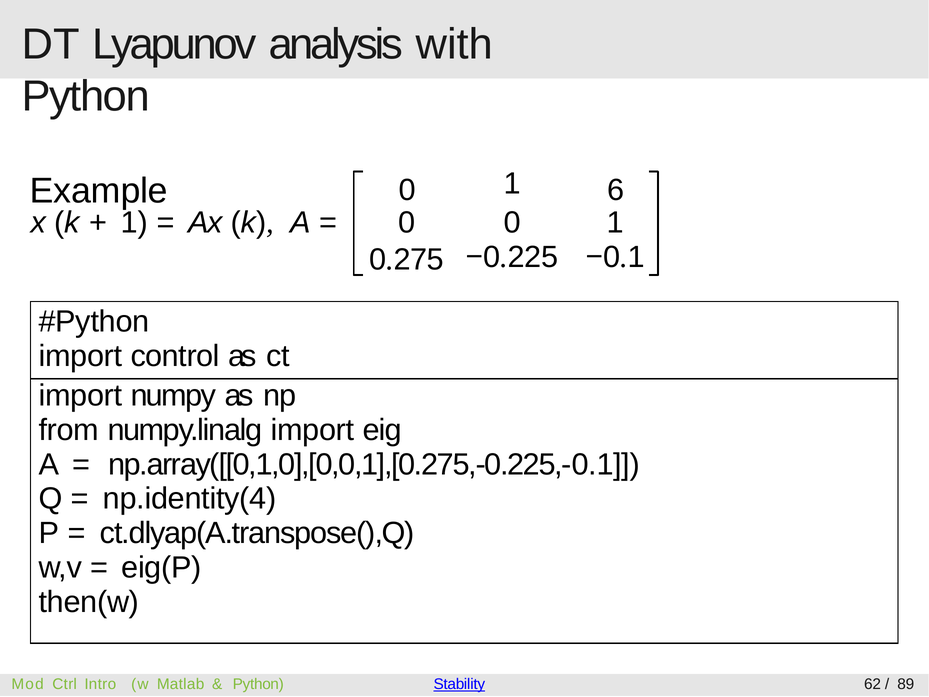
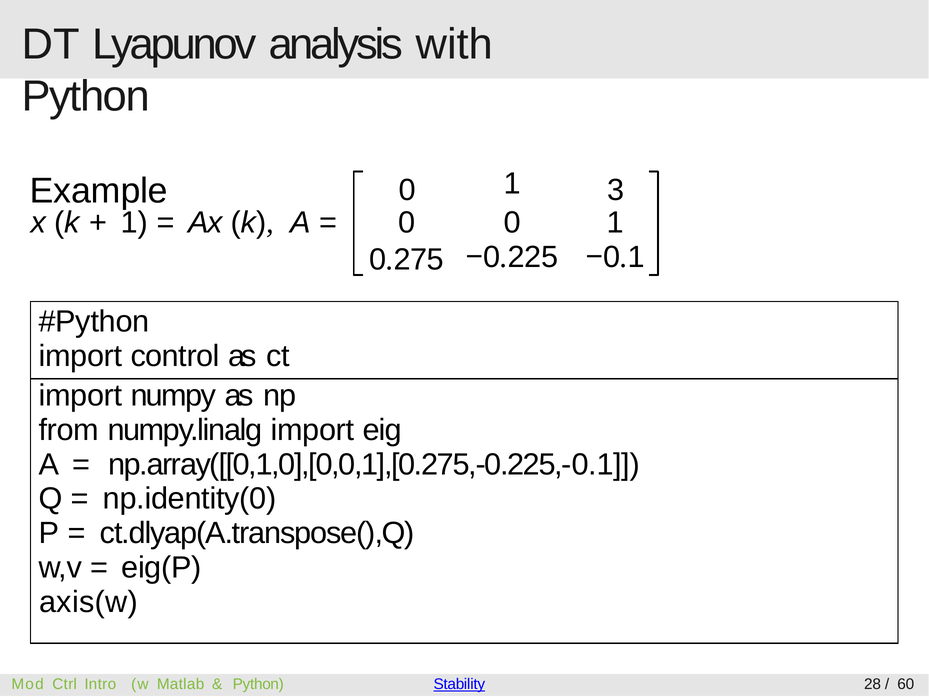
6: 6 -> 3
np.identity(4: np.identity(4 -> np.identity(0
then(w: then(w -> axis(w
62: 62 -> 28
89: 89 -> 60
